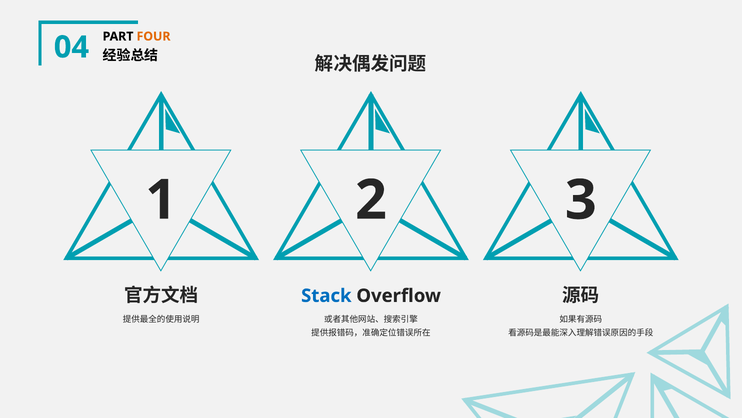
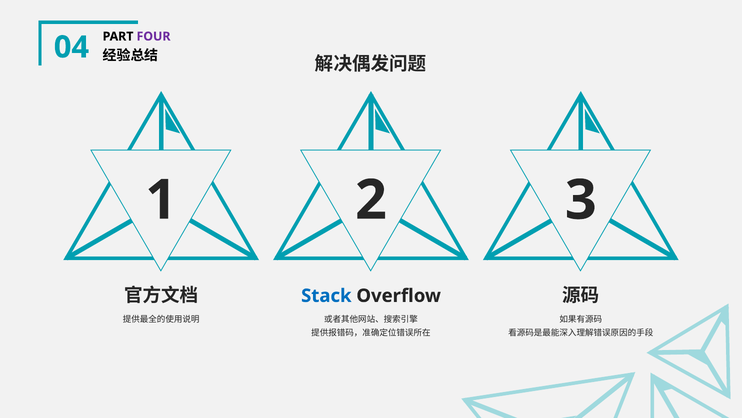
FOUR colour: orange -> purple
